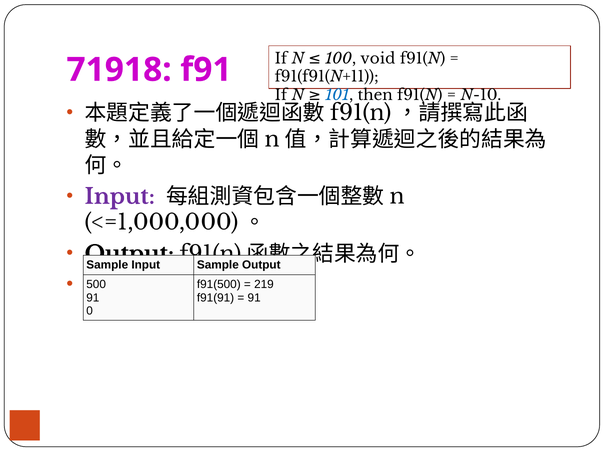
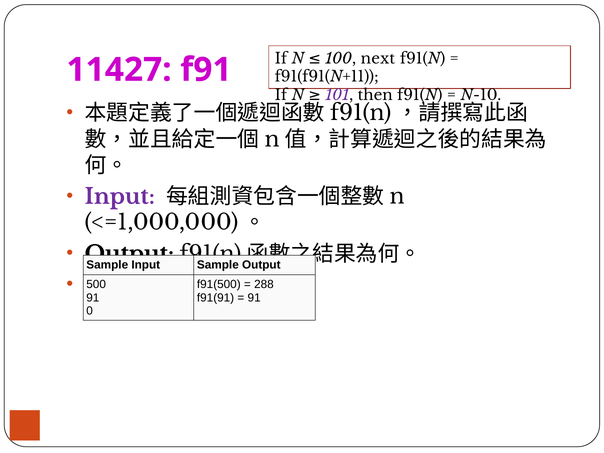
void: void -> next
71918: 71918 -> 11427
101 colour: blue -> purple
219: 219 -> 288
